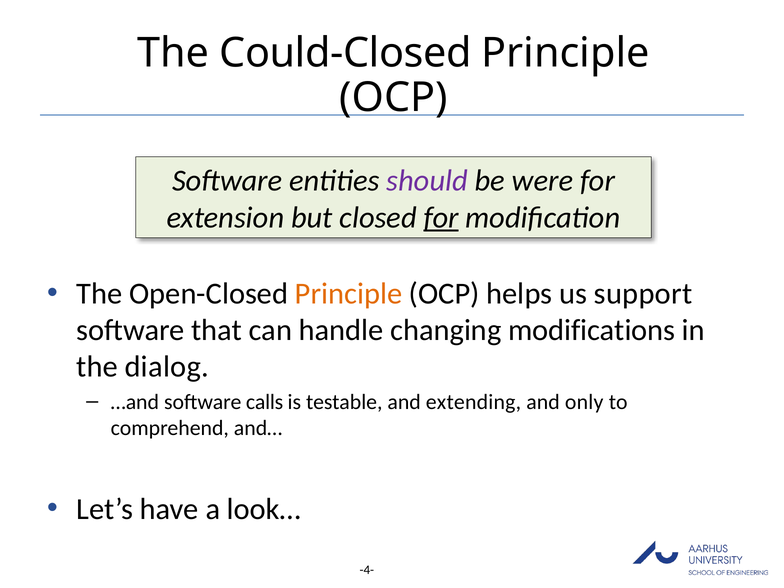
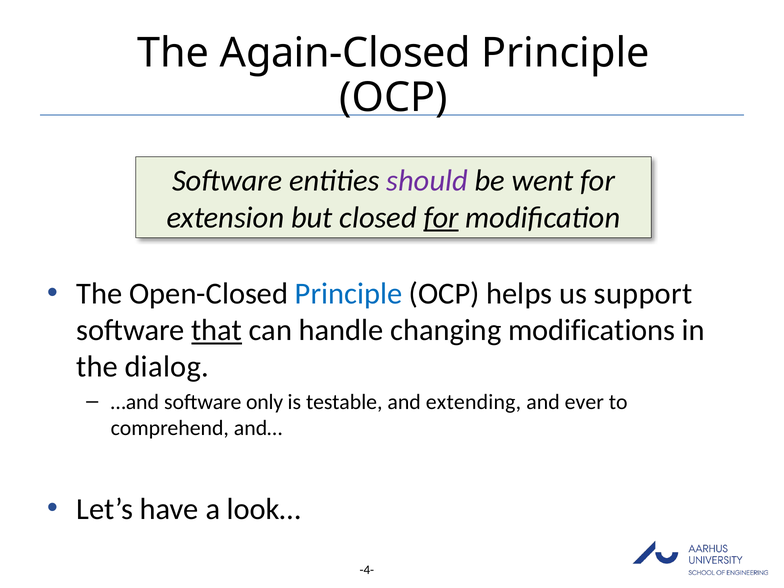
Could-Closed: Could-Closed -> Again-Closed
were: were -> went
Principle at (349, 294) colour: orange -> blue
that underline: none -> present
calls: calls -> only
only: only -> ever
